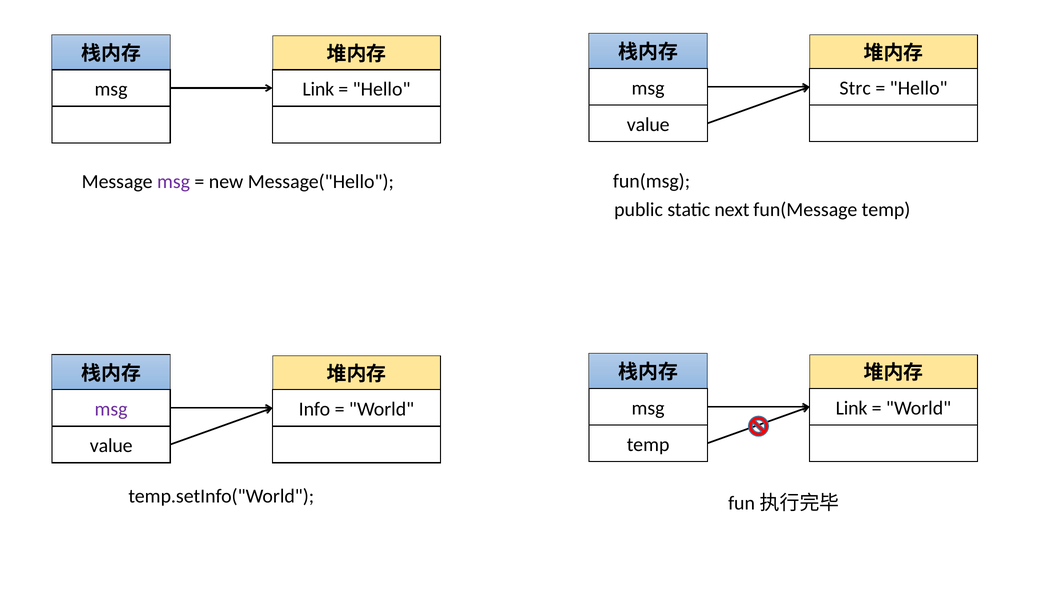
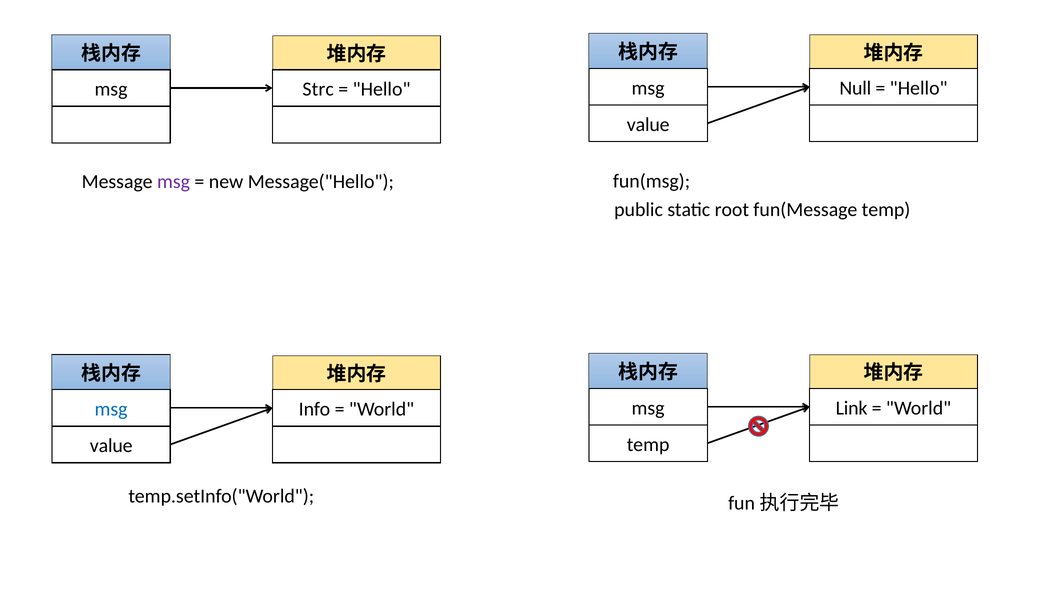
Strc: Strc -> Null
Link at (318, 89): Link -> Strc
next: next -> root
msg at (111, 409) colour: purple -> blue
